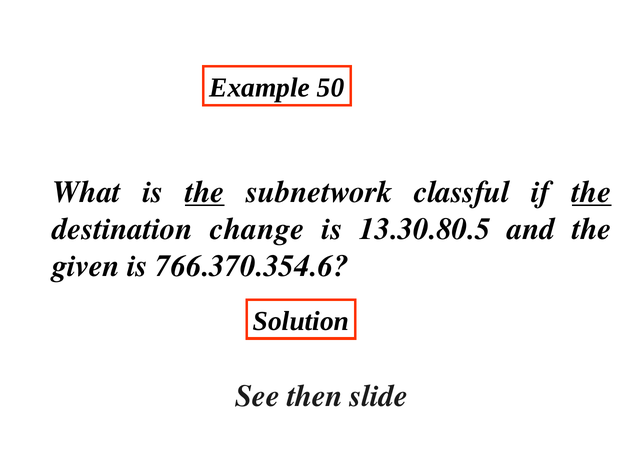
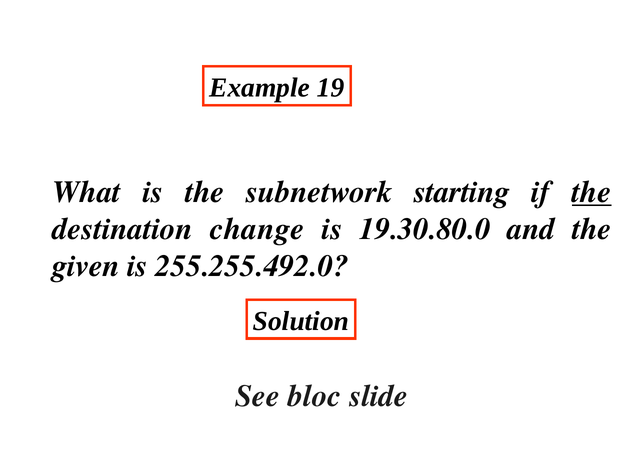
50: 50 -> 19
the at (205, 192) underline: present -> none
classful: classful -> starting
13.30.80.5: 13.30.80.5 -> 19.30.80.0
766.370.354.6: 766.370.354.6 -> 255.255.492.0
then: then -> bloc
